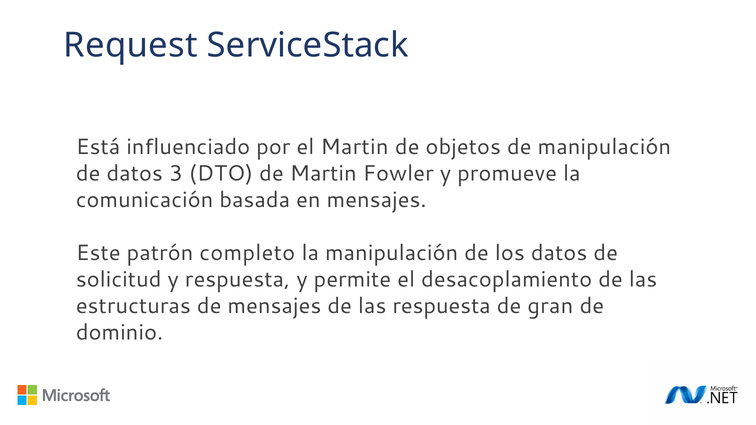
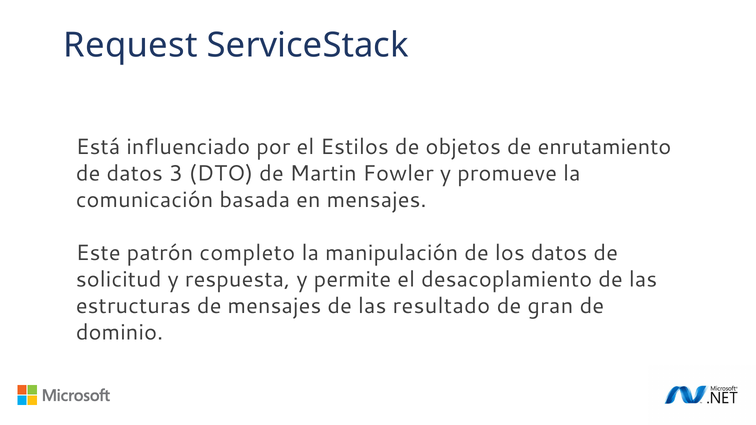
el Martin: Martin -> Estilos
de manipulación: manipulación -> enrutamiento
las respuesta: respuesta -> resultado
